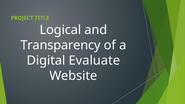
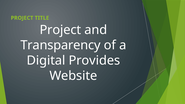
Logical at (60, 30): Logical -> Project
Evaluate: Evaluate -> Provides
